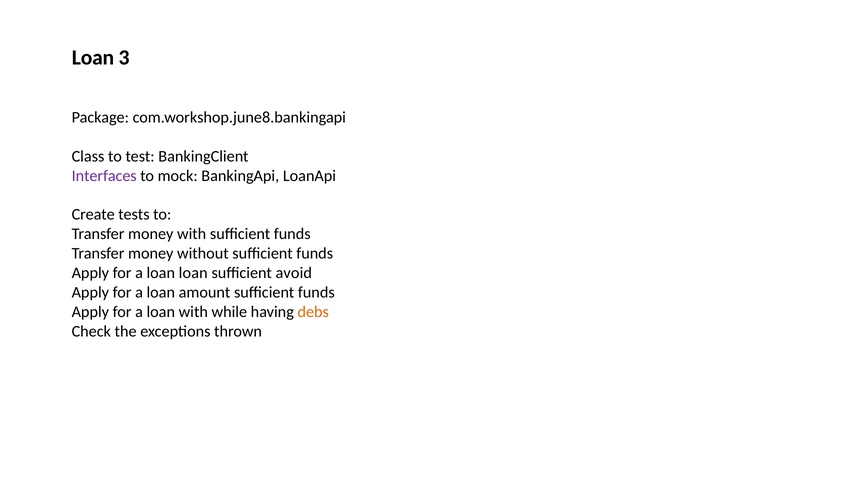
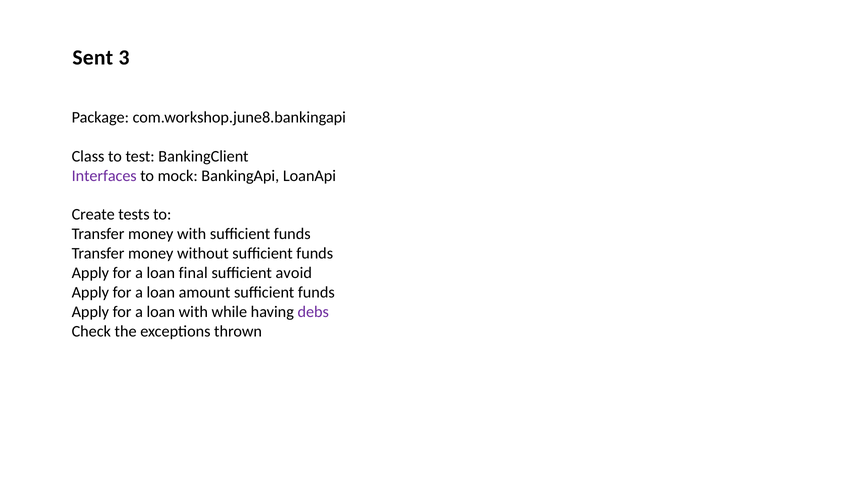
Loan at (93, 57): Loan -> Sent
loan loan: loan -> final
debs colour: orange -> purple
